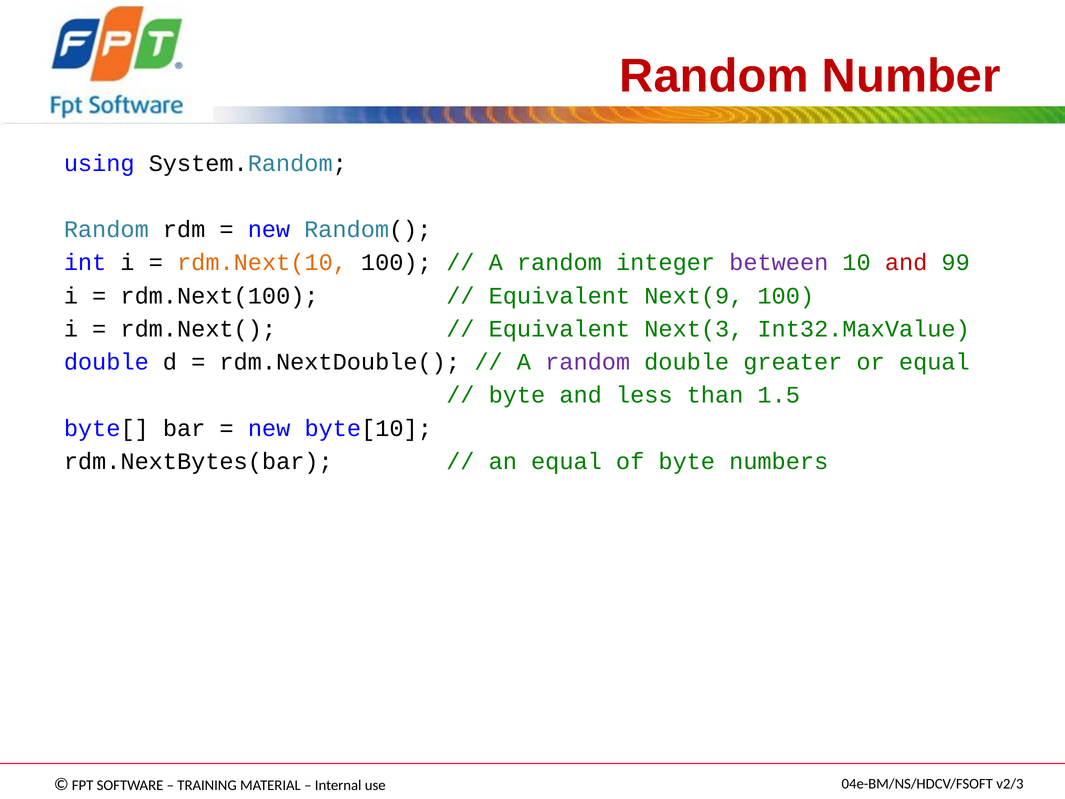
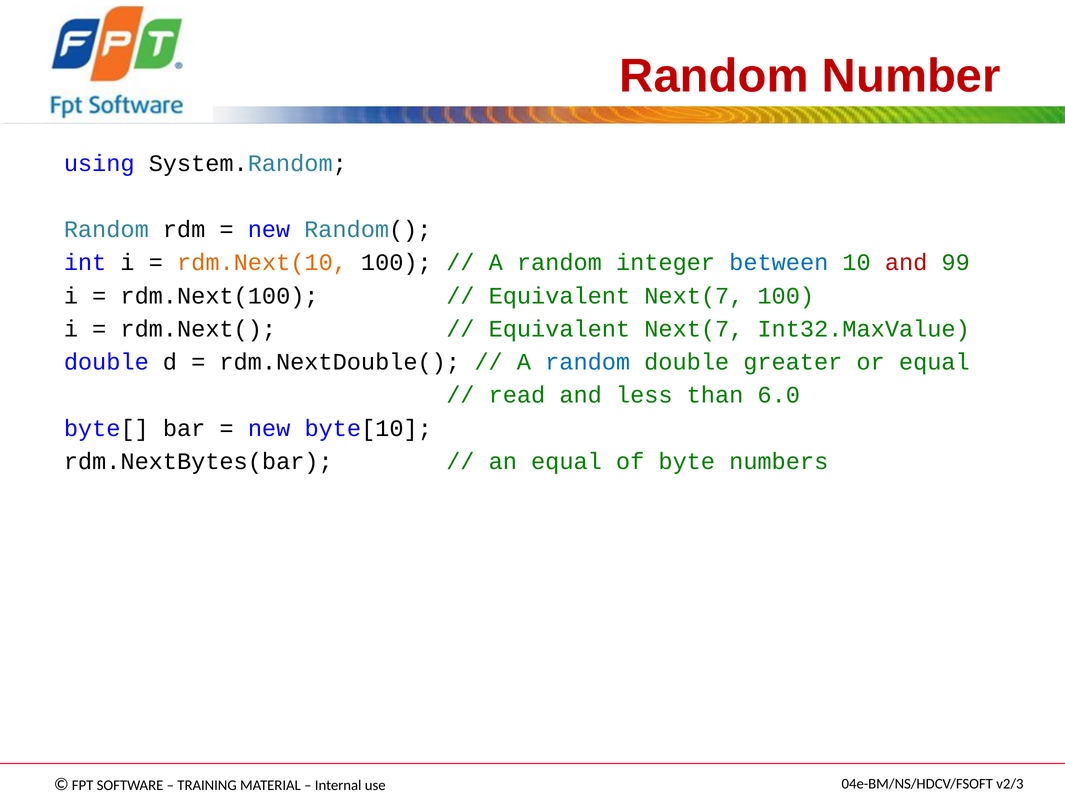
between colour: purple -> blue
Next(9 at (694, 296): Next(9 -> Next(7
Next(3 at (694, 329): Next(3 -> Next(7
random at (588, 362) colour: purple -> blue
byte at (517, 395): byte -> read
1.5: 1.5 -> 6.0
